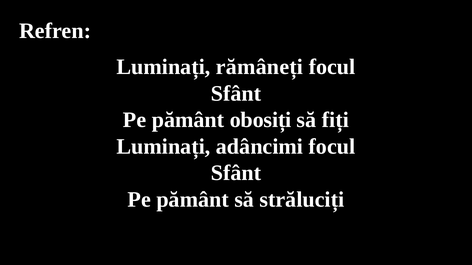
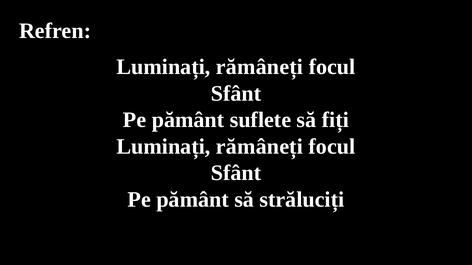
obosiți: obosiți -> suflete
adâncimi at (260, 147): adâncimi -> rămâneți
